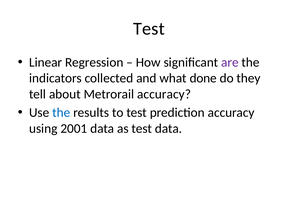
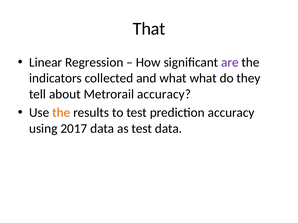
Test at (149, 29): Test -> That
what done: done -> what
the at (61, 113) colour: blue -> orange
2001: 2001 -> 2017
